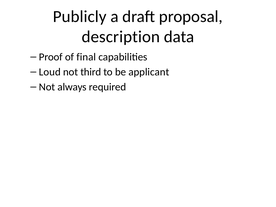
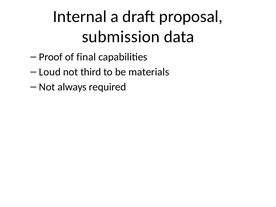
Publicly: Publicly -> Internal
description: description -> submission
applicant: applicant -> materials
